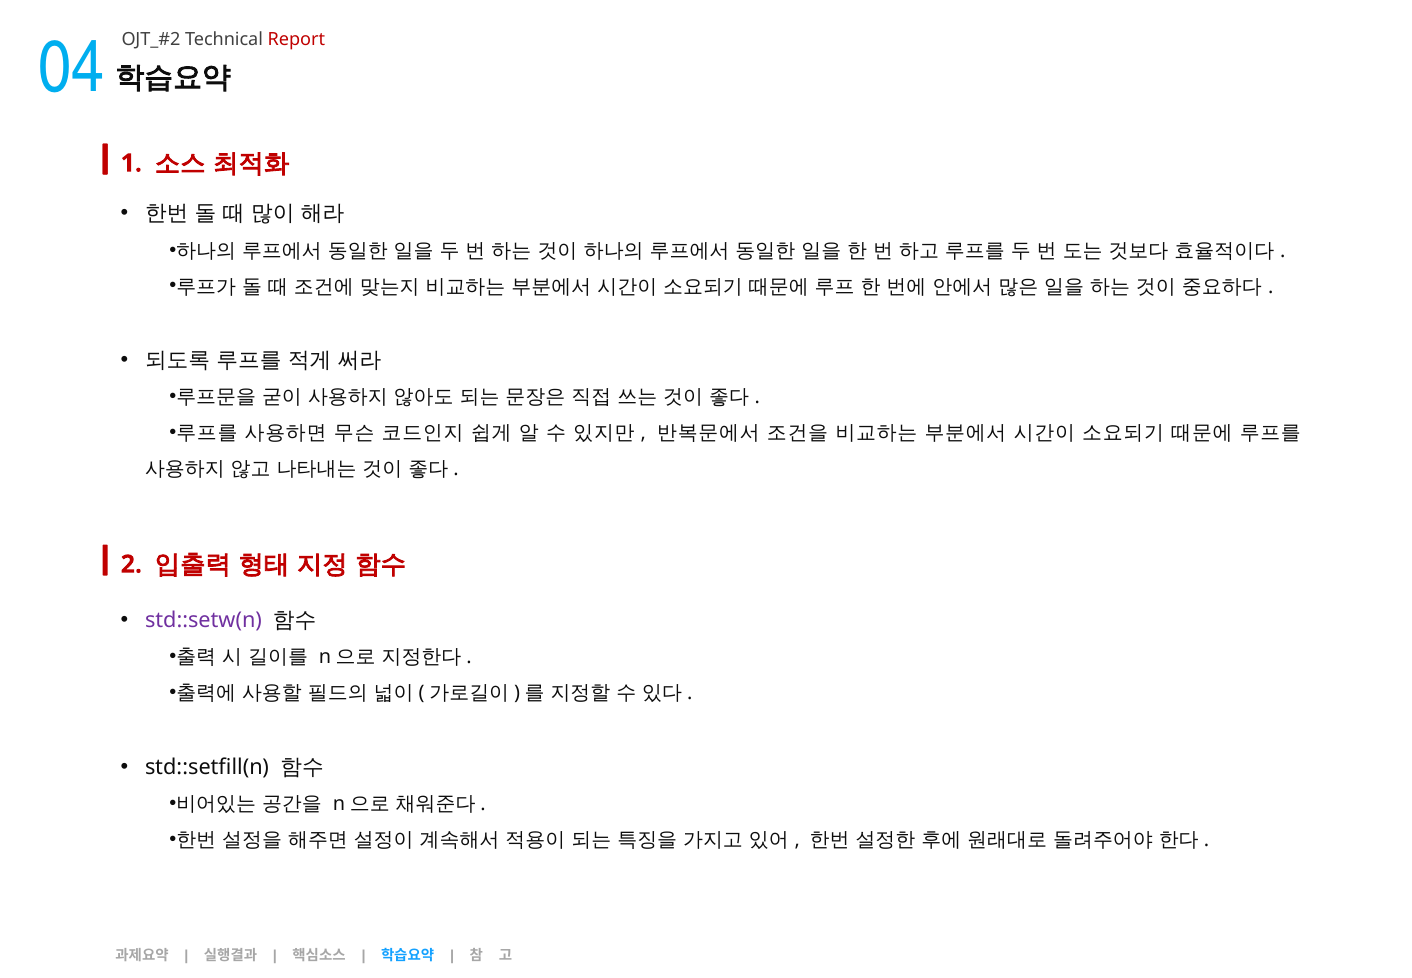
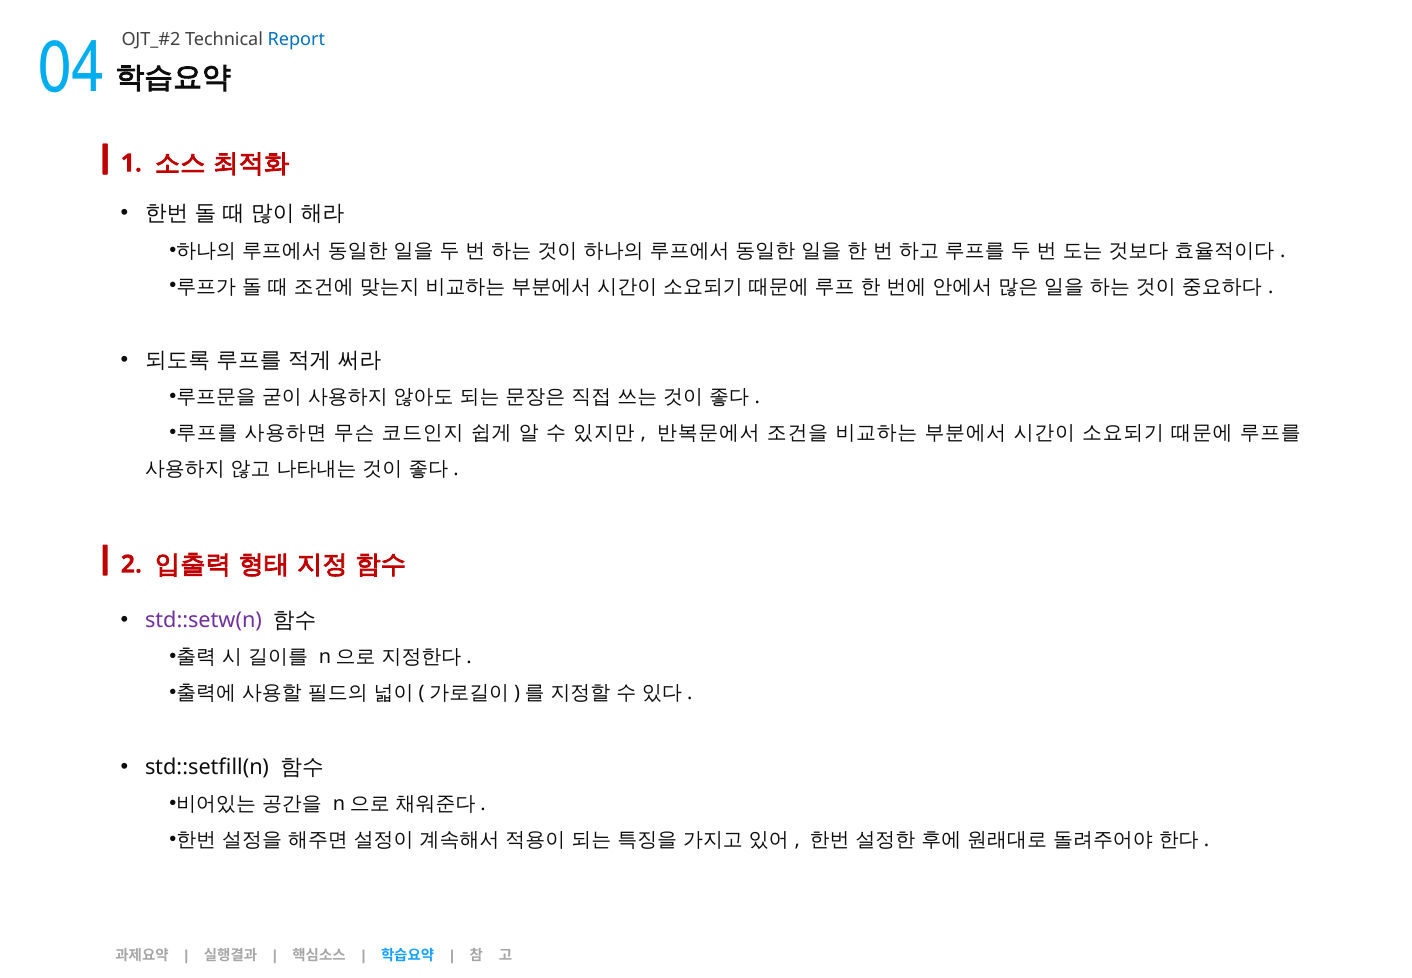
Report colour: red -> blue
